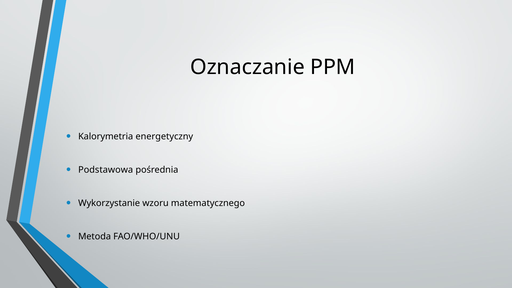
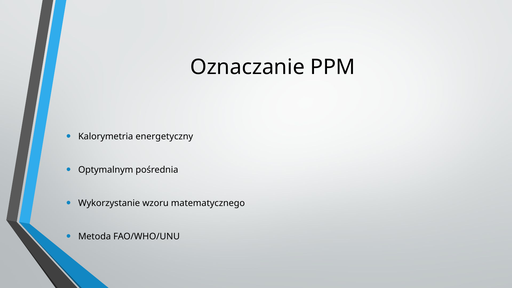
Podstawowa: Podstawowa -> Optymalnym
